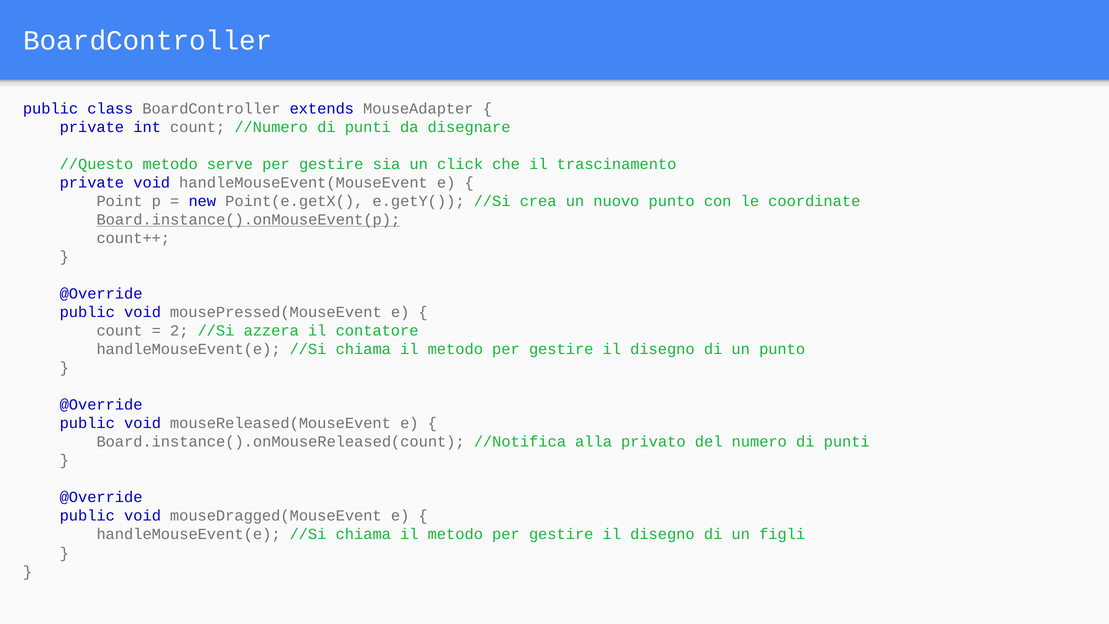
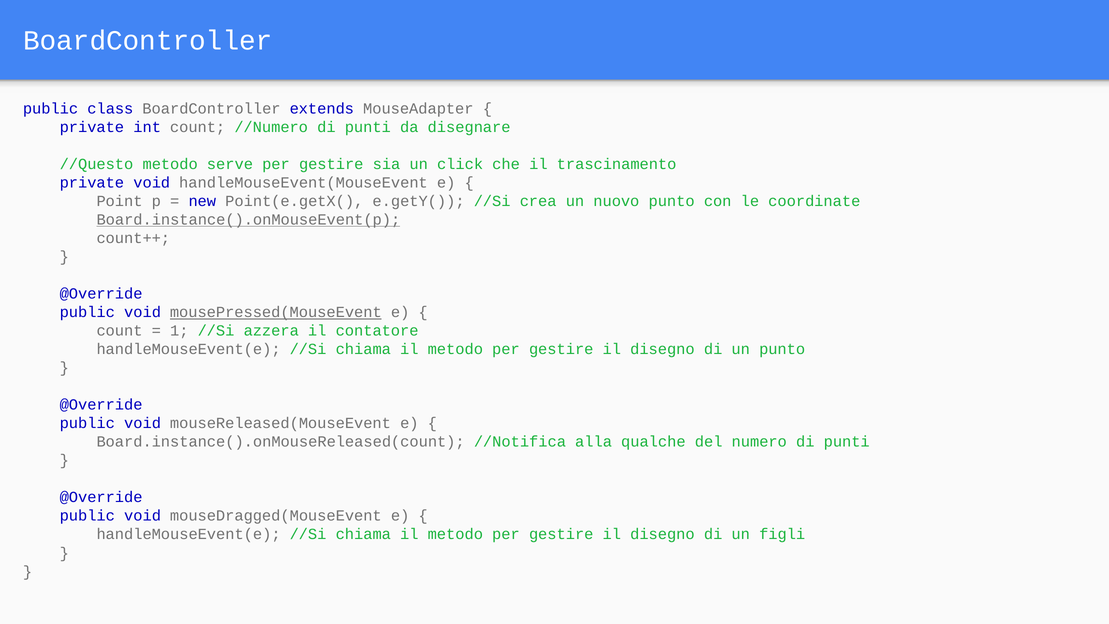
mousePressed(MouseEvent underline: none -> present
2: 2 -> 1
privato: privato -> qualche
